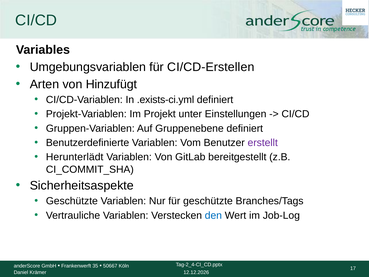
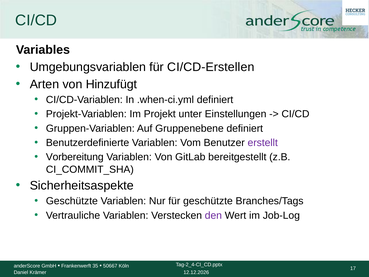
.exists-ci.yml: .exists-ci.yml -> .when-ci.yml
Herunterlädt: Herunterlädt -> Vorbereitung
den colour: blue -> purple
